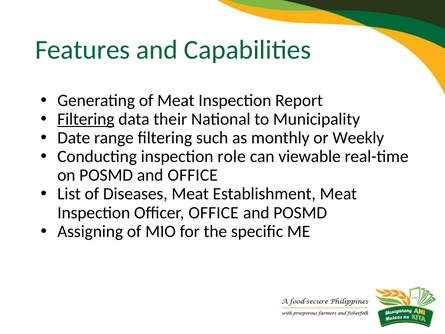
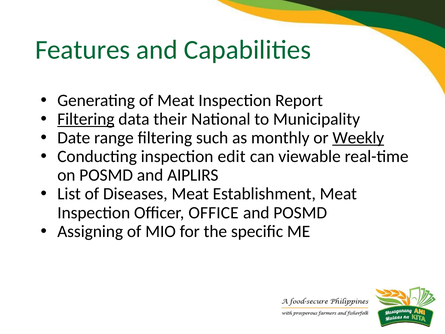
Weekly underline: none -> present
role: role -> edit
and OFFICE: OFFICE -> AIPLIRS
